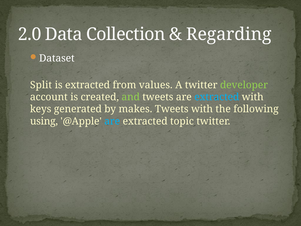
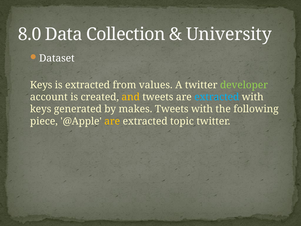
2.0: 2.0 -> 8.0
Regarding: Regarding -> University
Split at (41, 85): Split -> Keys
and colour: light green -> yellow
using: using -> piece
are at (112, 121) colour: light blue -> yellow
